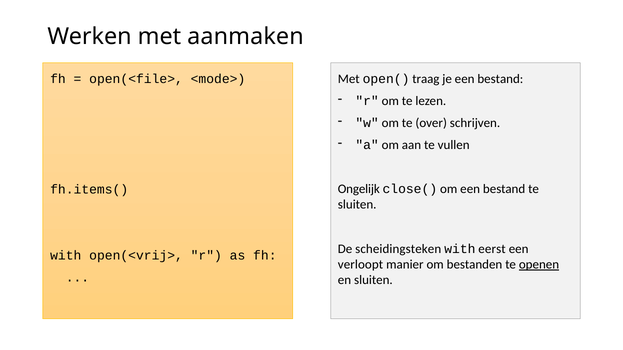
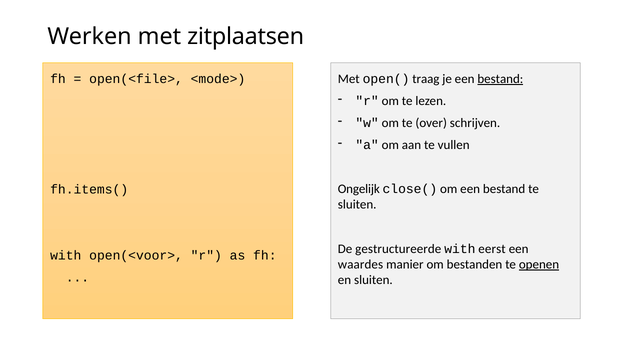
aanmaken: aanmaken -> zitplaatsen
bestand at (500, 79) underline: none -> present
scheidingsteken: scheidingsteken -> gestructureerde
open(<vrij>: open(<vrij> -> open(<voor>
verloopt: verloopt -> waardes
